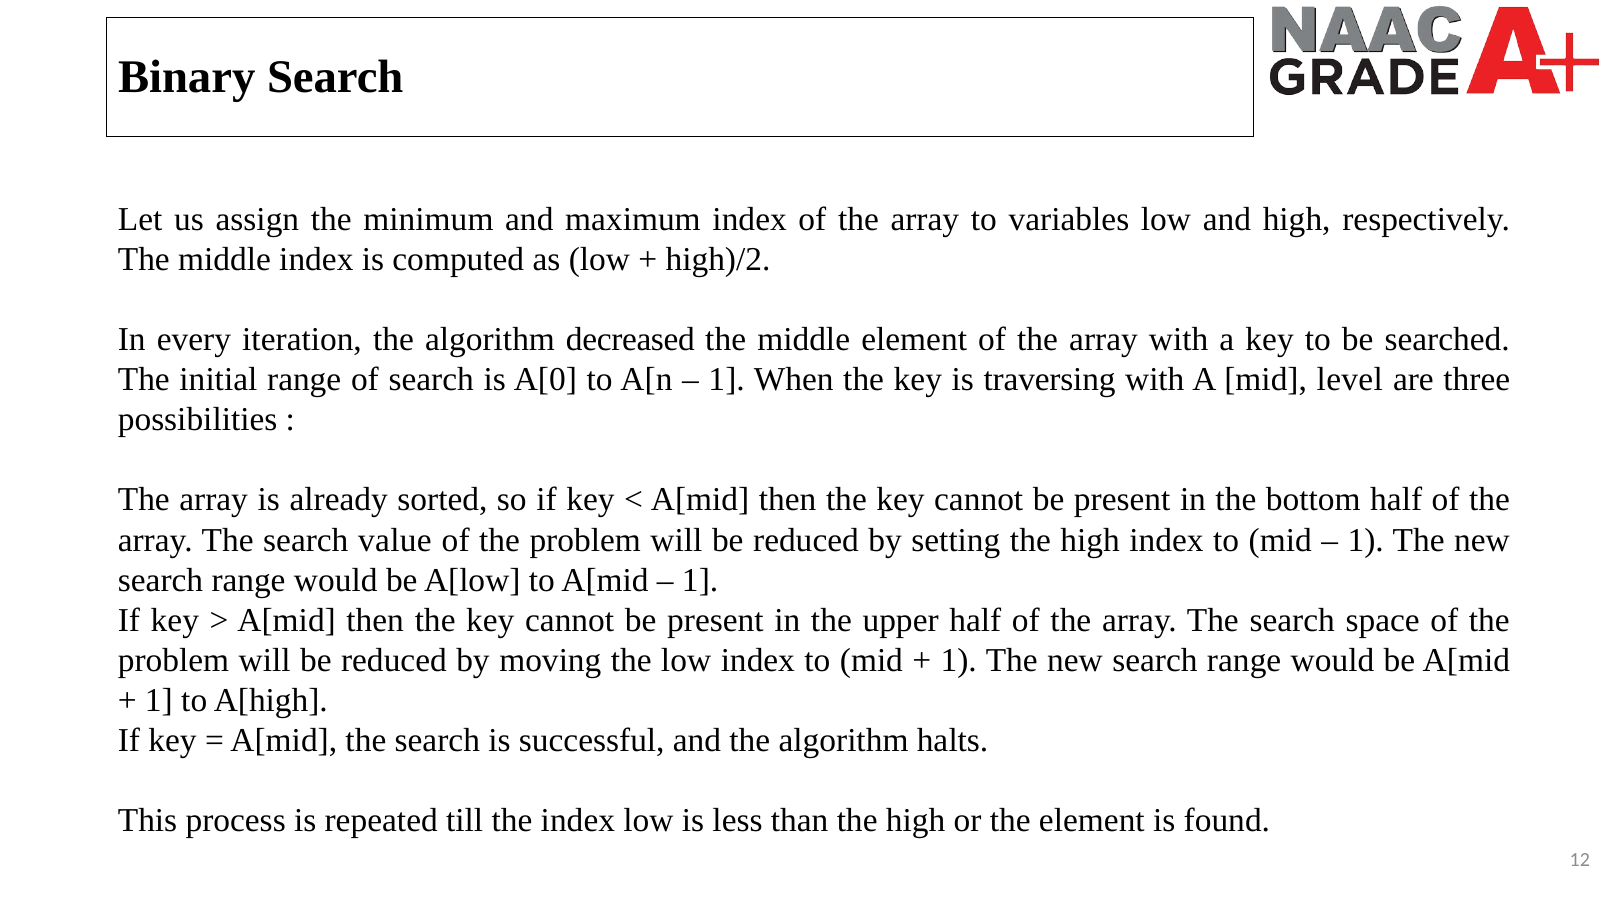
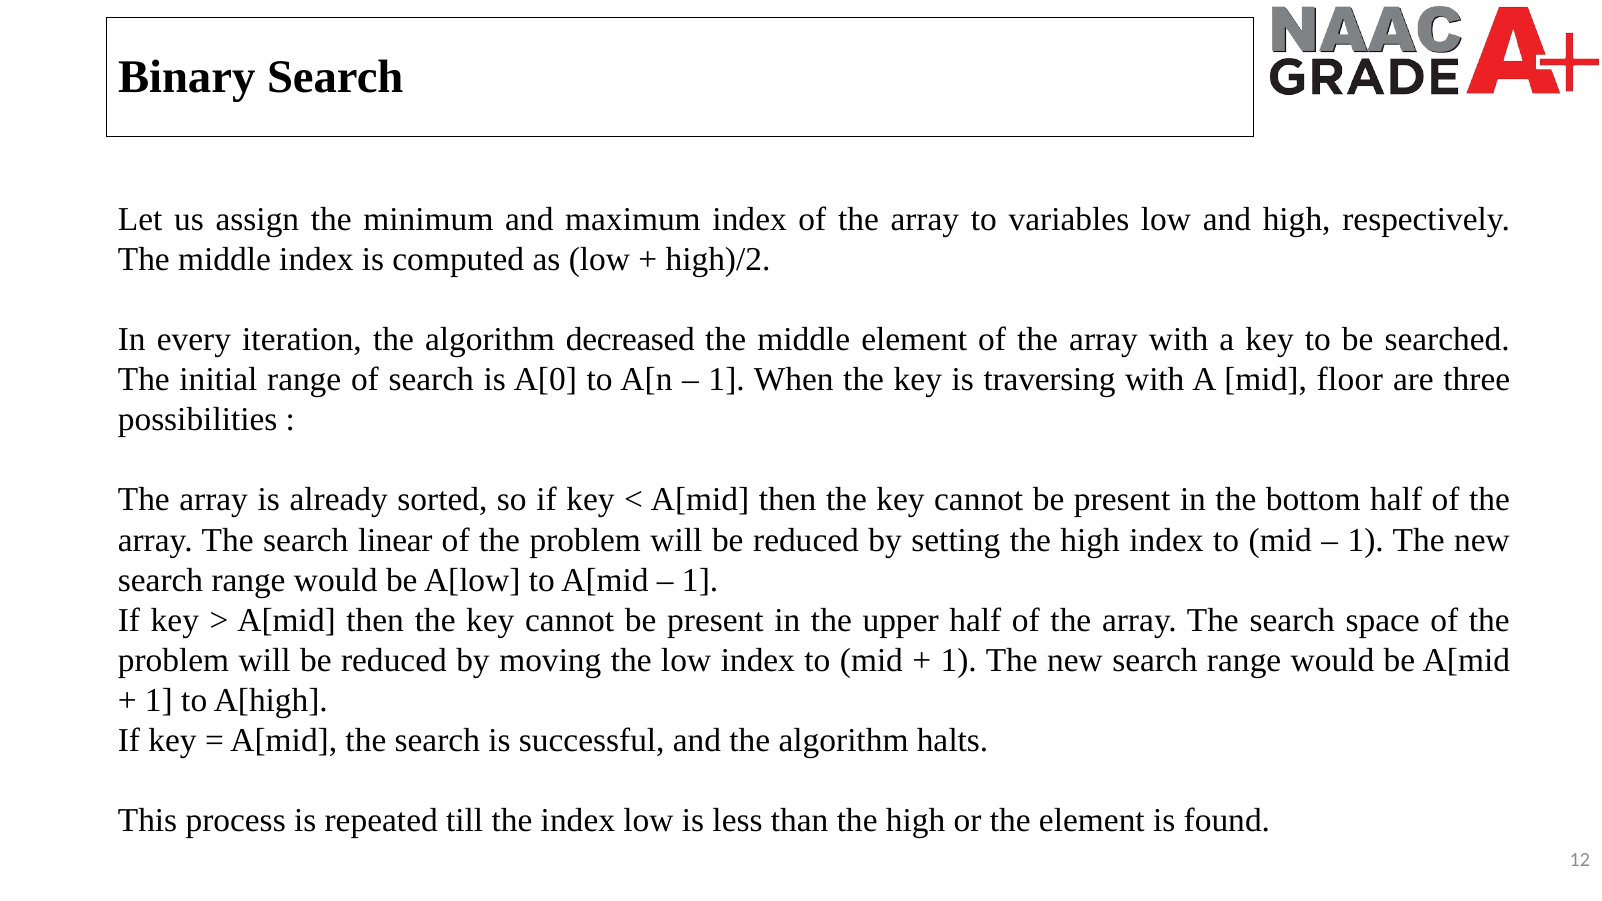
level: level -> floor
value: value -> linear
